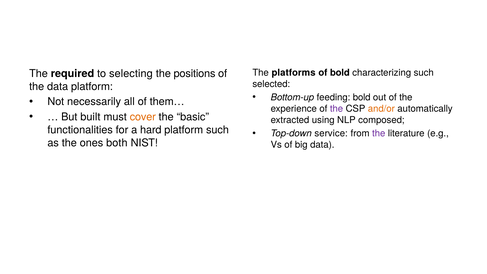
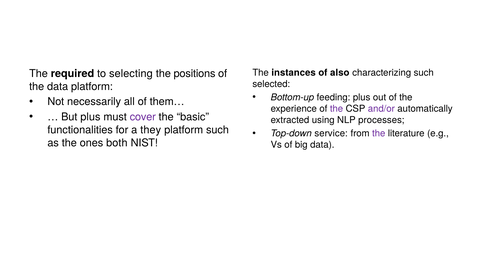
platforms: platforms -> instances
of bold: bold -> also
feeding bold: bold -> plus
and/or colour: orange -> purple
But built: built -> plus
cover colour: orange -> purple
composed: composed -> processes
hard: hard -> they
